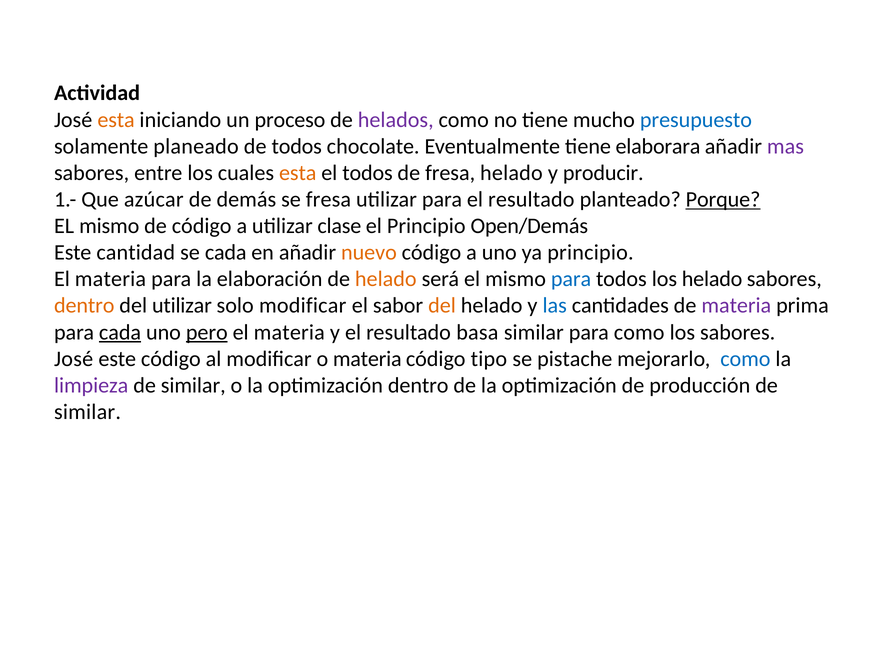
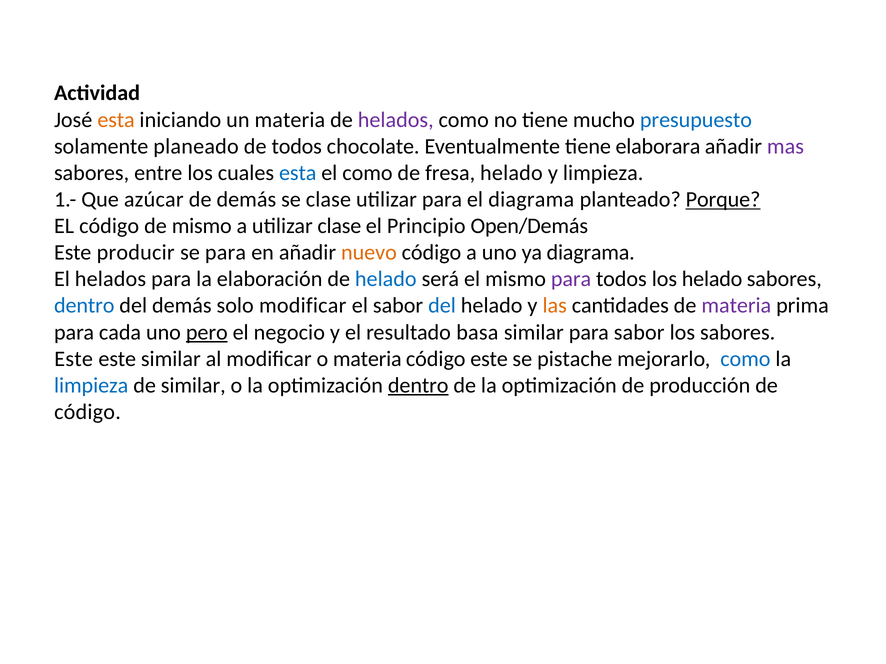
un proceso: proceso -> materia
esta at (298, 173) colour: orange -> blue
el todos: todos -> como
y producir: producir -> limpieza
se fresa: fresa -> clase
para el resultado: resultado -> diagrama
mismo at (109, 226): mismo -> código
de código: código -> mismo
cantidad: cantidad -> producir
se cada: cada -> para
ya principio: principio -> diagrama
materia at (110, 279): materia -> helados
helado at (386, 279) colour: orange -> blue
para at (571, 279) colour: blue -> purple
dentro at (84, 306) colour: orange -> blue
del utilizar: utilizar -> demás
del at (442, 306) colour: orange -> blue
las colour: blue -> orange
cada at (120, 332) underline: present -> none
materia at (289, 332): materia -> negocio
para como: como -> sabor
José at (74, 359): José -> Este
este código: código -> similar
código tipo: tipo -> este
limpieza at (91, 386) colour: purple -> blue
dentro at (418, 386) underline: none -> present
similar at (87, 412): similar -> código
